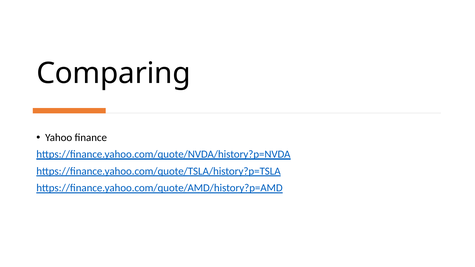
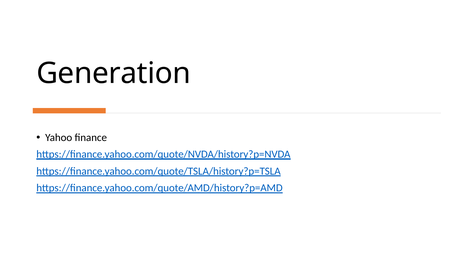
Comparing: Comparing -> Generation
